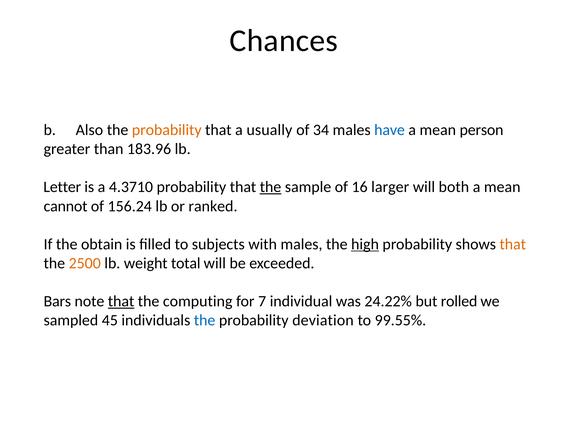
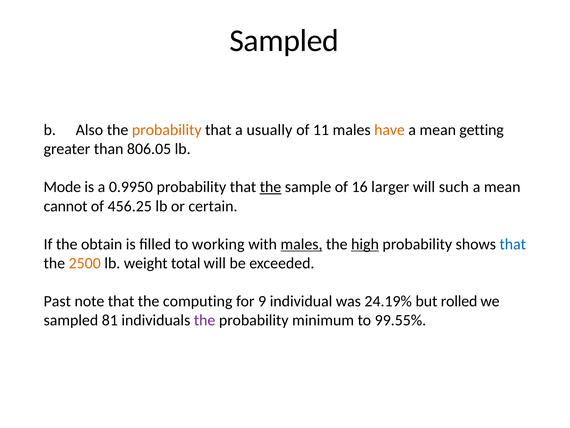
Chances at (284, 41): Chances -> Sampled
34: 34 -> 11
have colour: blue -> orange
person: person -> getting
183.96: 183.96 -> 806.05
Letter: Letter -> Mode
4.3710: 4.3710 -> 0.9950
both: both -> such
156.24: 156.24 -> 456.25
ranked: ranked -> certain
subjects: subjects -> working
males at (301, 244) underline: none -> present
that at (513, 244) colour: orange -> blue
Bars: Bars -> Past
that at (121, 301) underline: present -> none
7: 7 -> 9
24.22%: 24.22% -> 24.19%
45: 45 -> 81
the at (205, 320) colour: blue -> purple
deviation: deviation -> minimum
